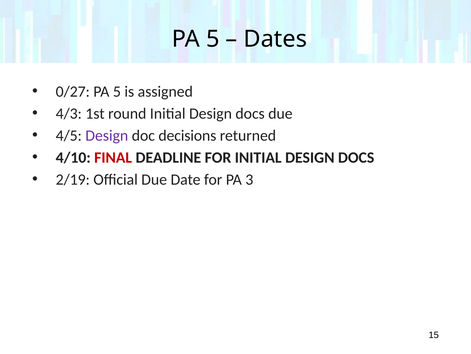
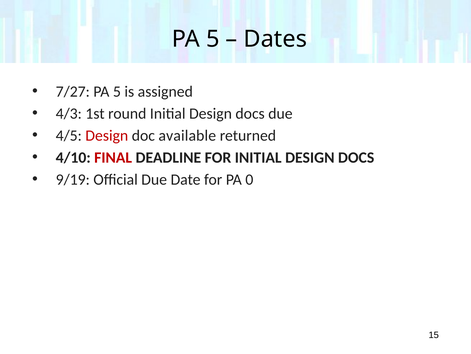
0/27: 0/27 -> 7/27
Design at (107, 135) colour: purple -> red
decisions: decisions -> available
2/19: 2/19 -> 9/19
3: 3 -> 0
